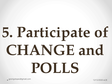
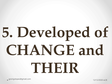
Participate: Participate -> Developed
POLLS: POLLS -> THEIR
